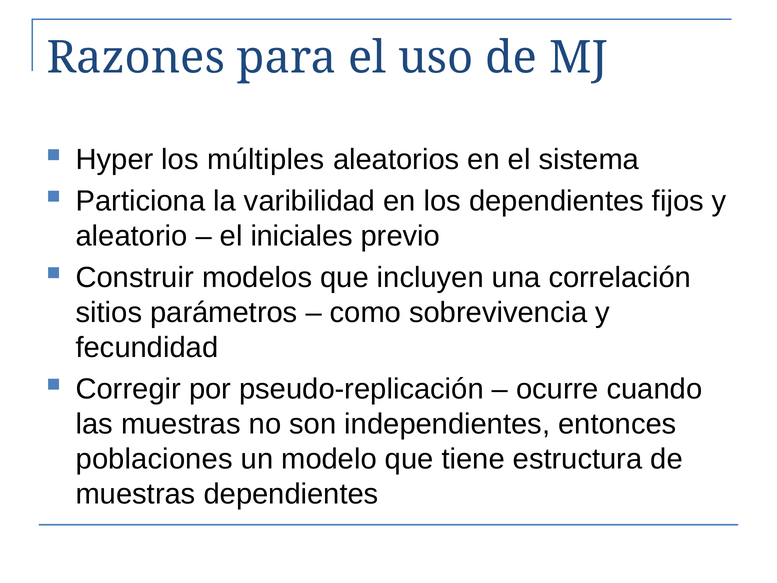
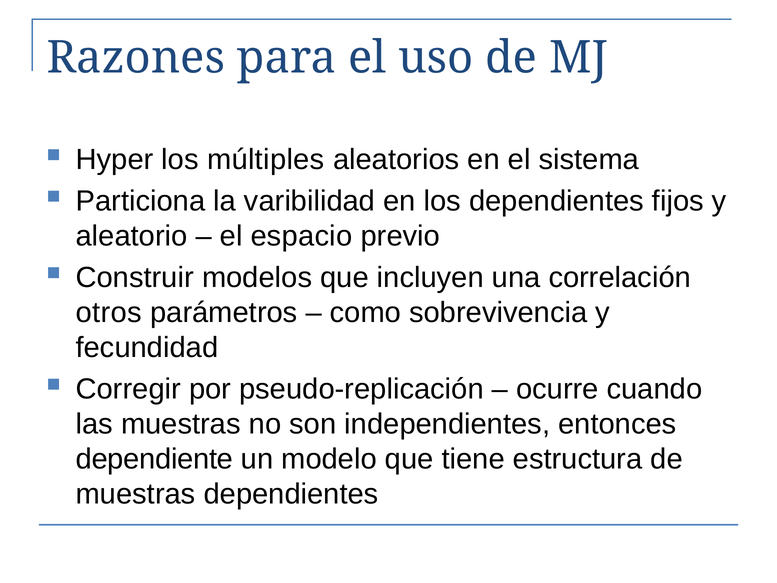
iniciales: iniciales -> espacio
sitios: sitios -> otros
poblaciones: poblaciones -> dependiente
